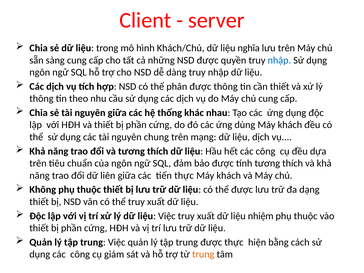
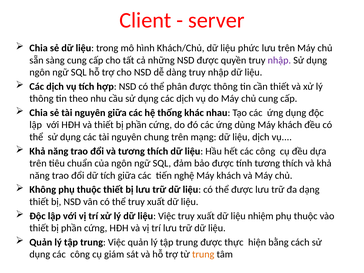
nghĩa: nghĩa -> phức
nhập at (279, 60) colour: blue -> purple
dữ liên: liên -> tích
tiến thực: thực -> nghệ
